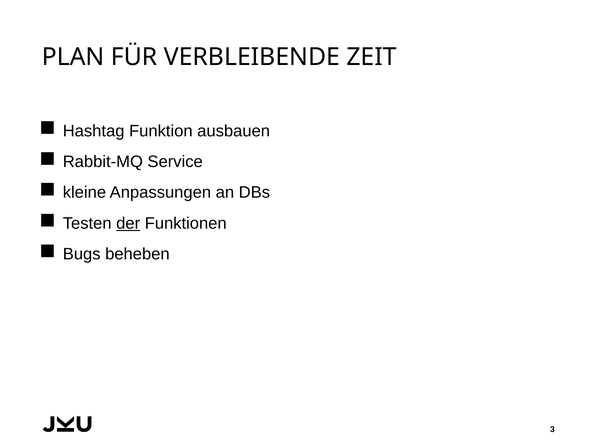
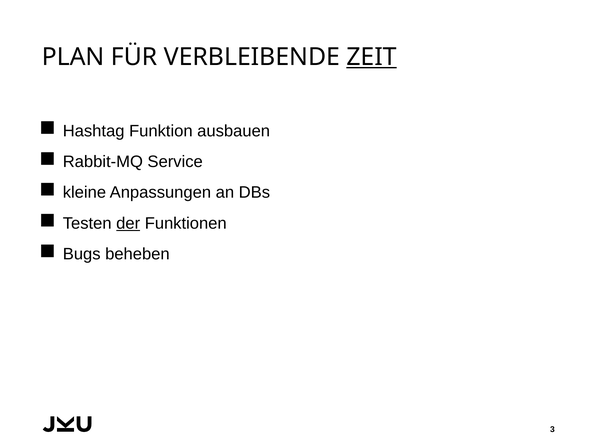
ZEIT underline: none -> present
